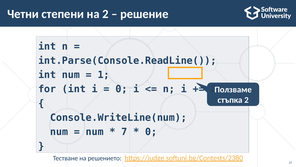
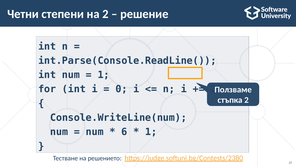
7: 7 -> 6
0 at (151, 131): 0 -> 1
